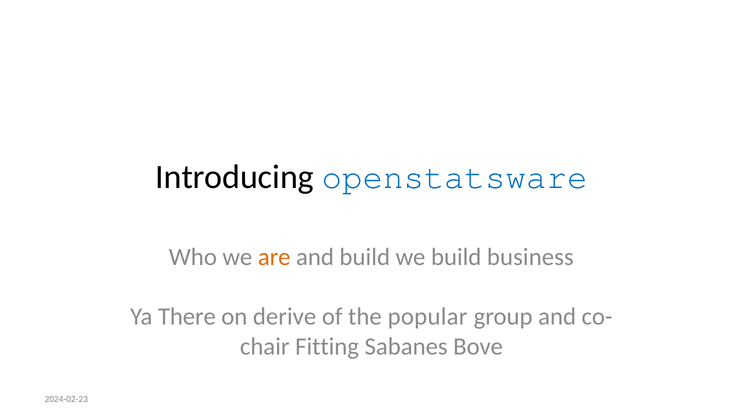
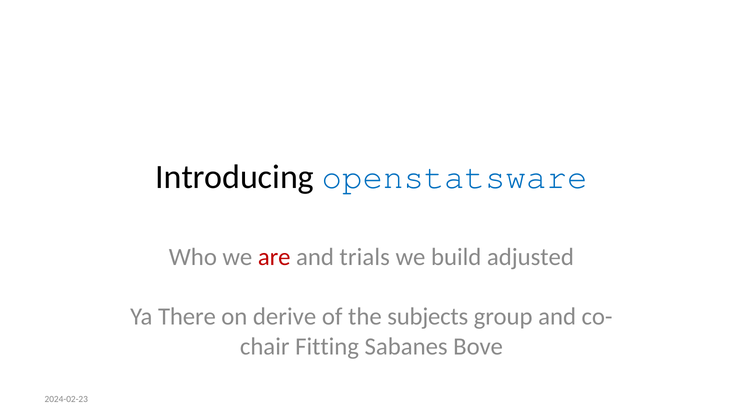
are colour: orange -> red
and build: build -> trials
business: business -> adjusted
popular: popular -> subjects
